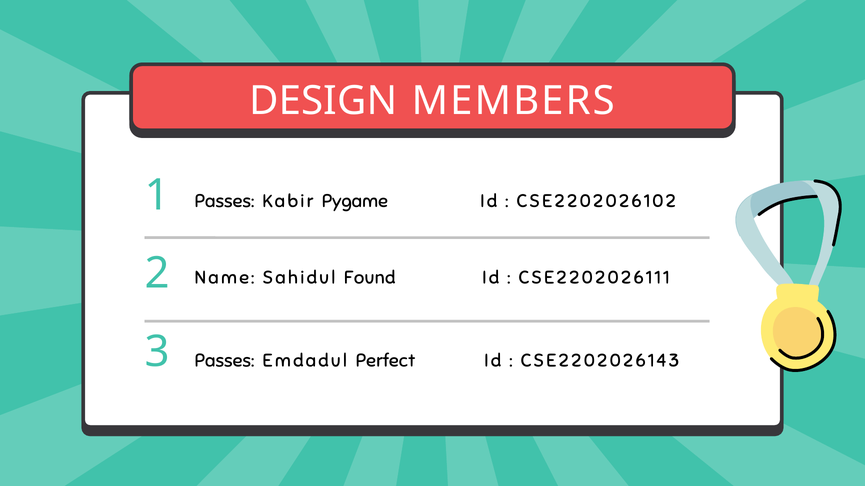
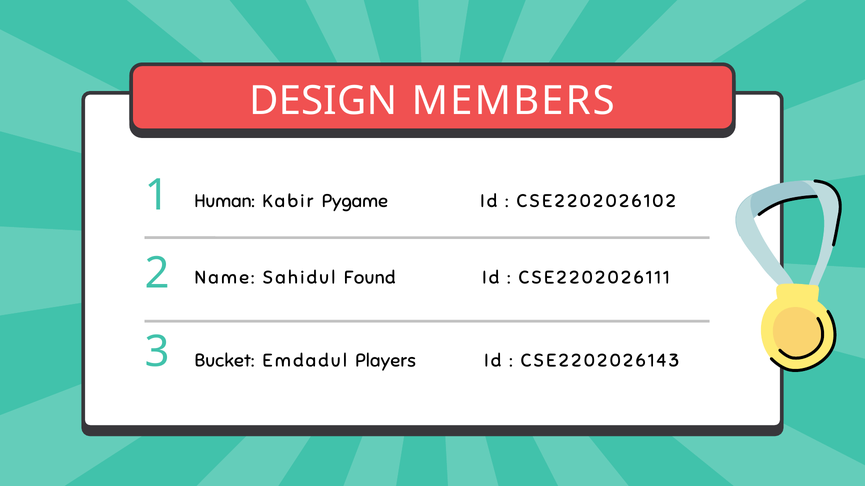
Passes at (224, 202): Passes -> Human
Passes at (224, 361): Passes -> Bucket
Perfect: Perfect -> Players
